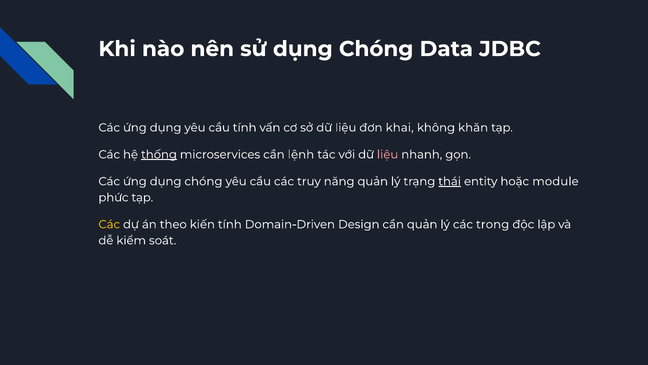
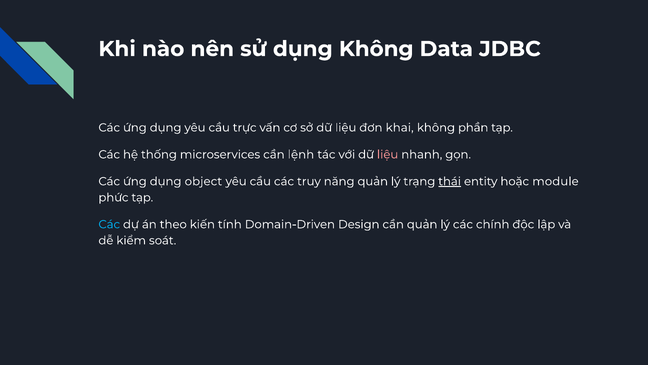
sử dụng Chóng: Chóng -> Không
cầu tính: tính -> trực
khăn: khăn -> phần
thống underline: present -> none
ứng dụng chóng: chóng -> object
Các at (109, 224) colour: yellow -> light blue
trong: trong -> chính
